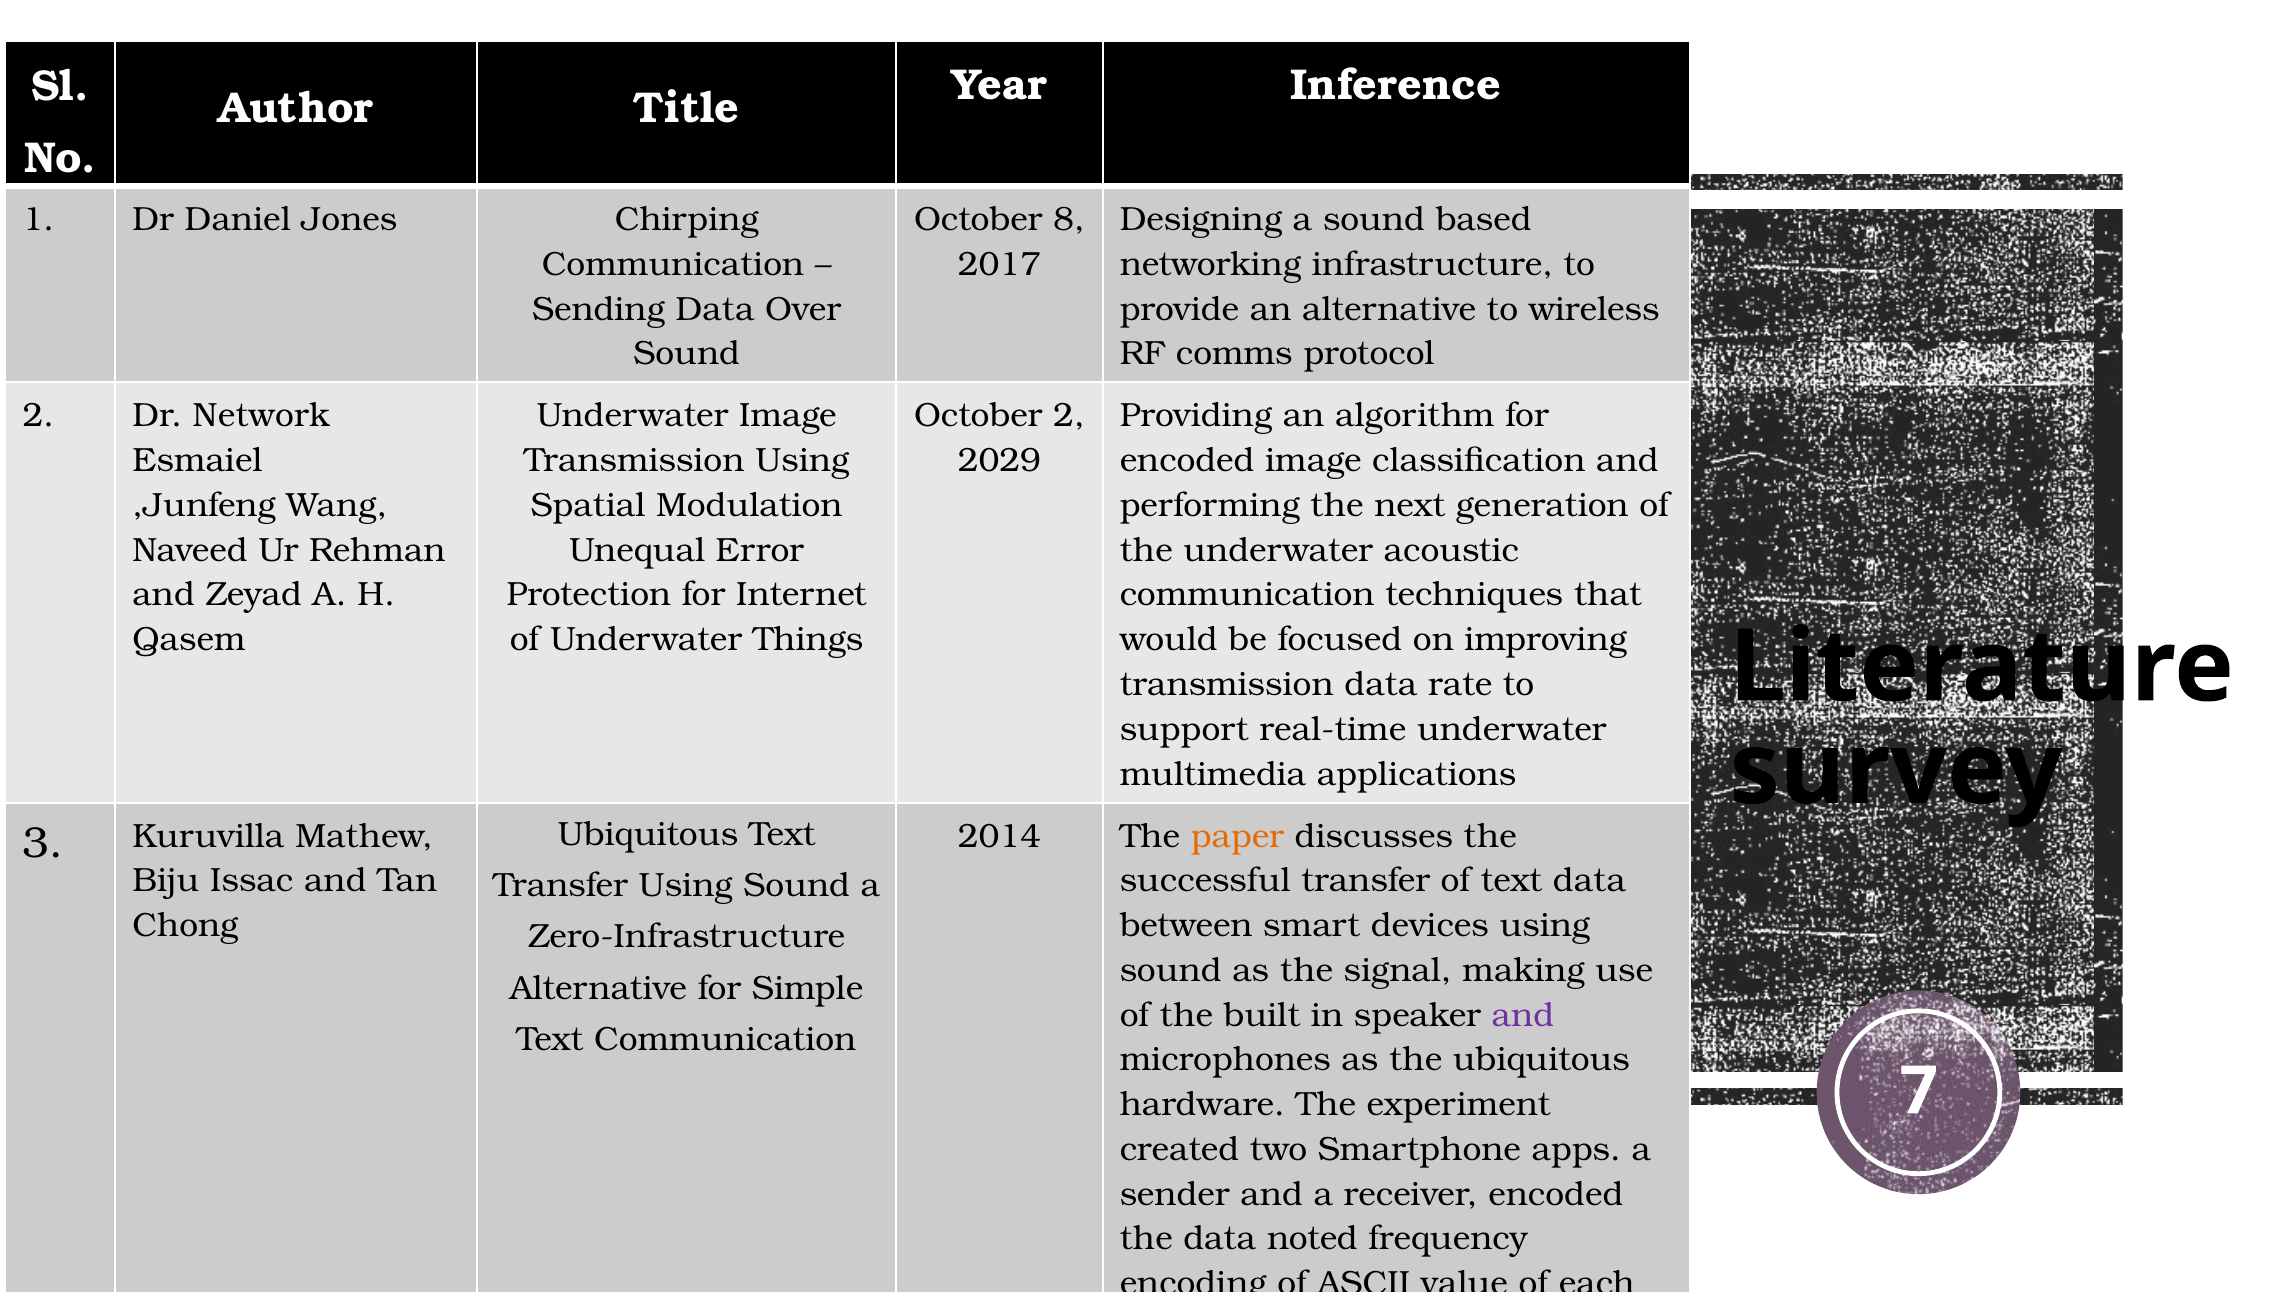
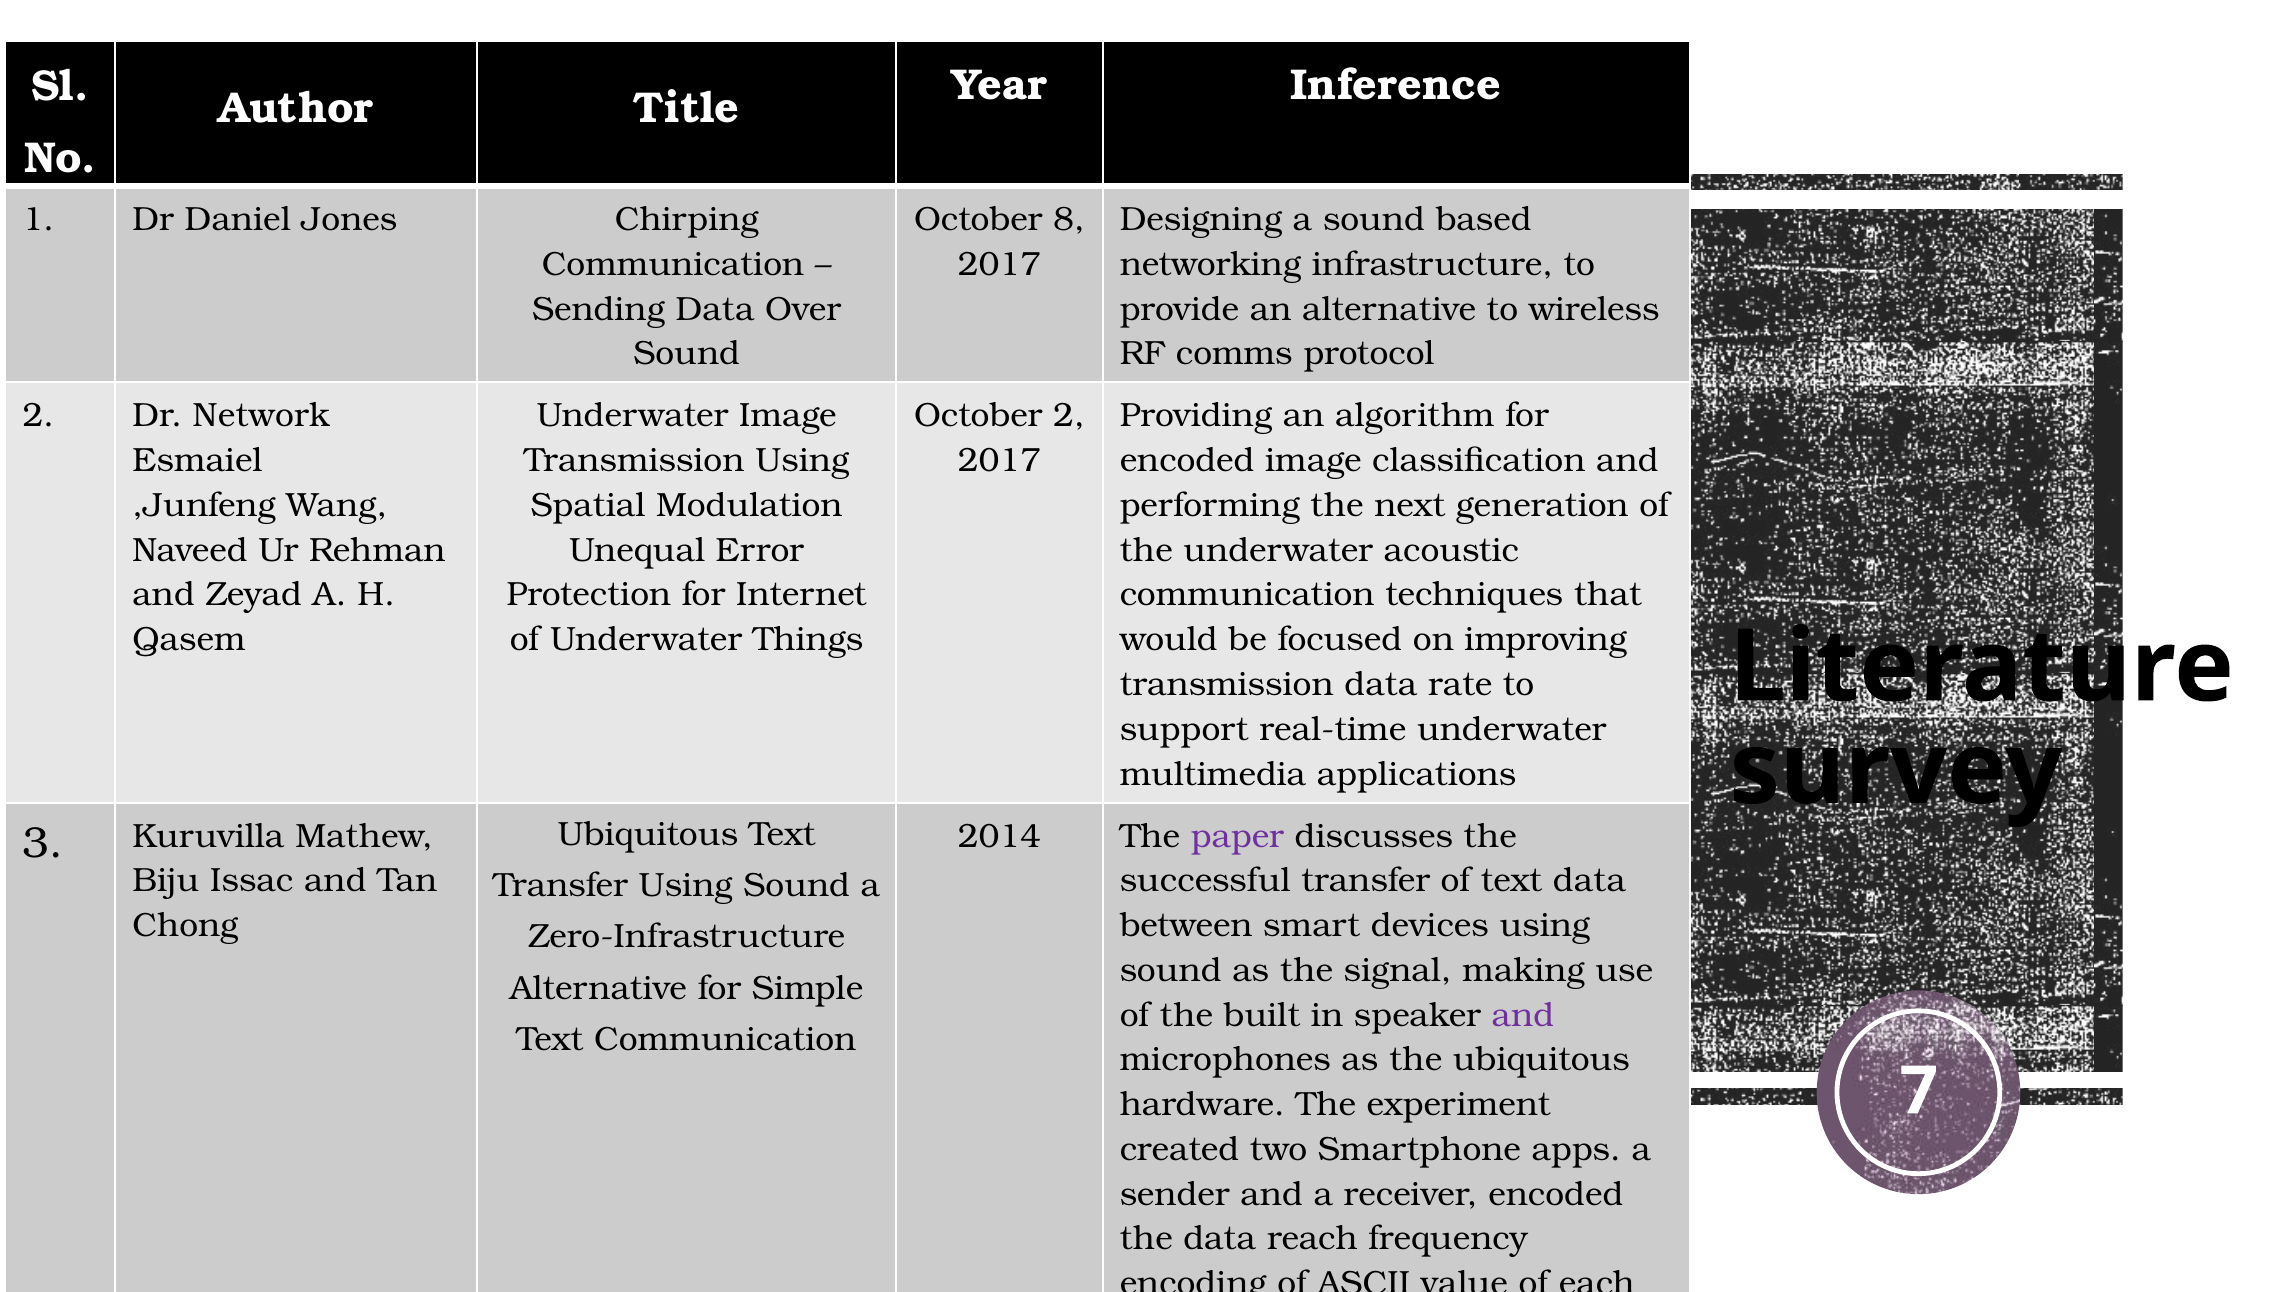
2029 at (999, 460): 2029 -> 2017
paper colour: orange -> purple
noted: noted -> reach
